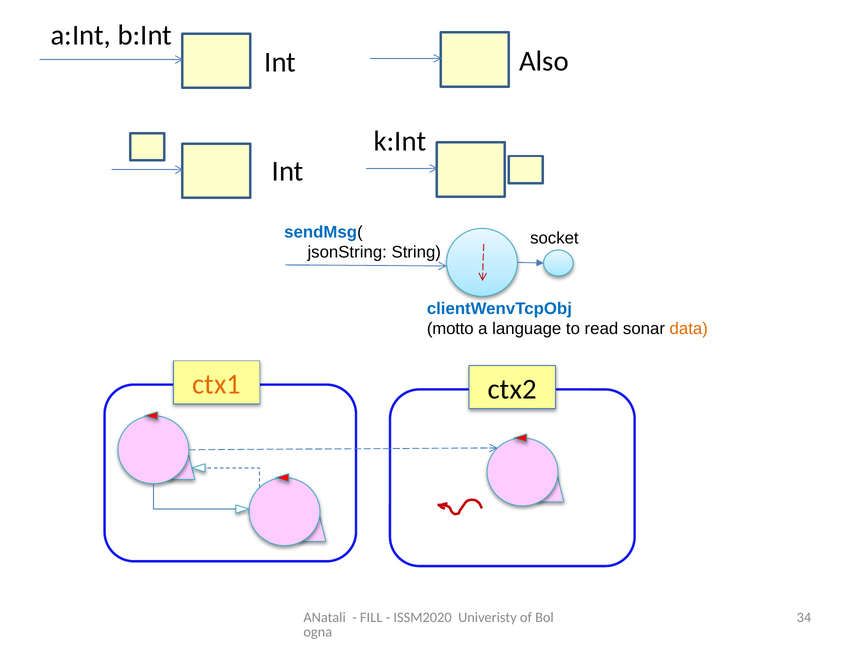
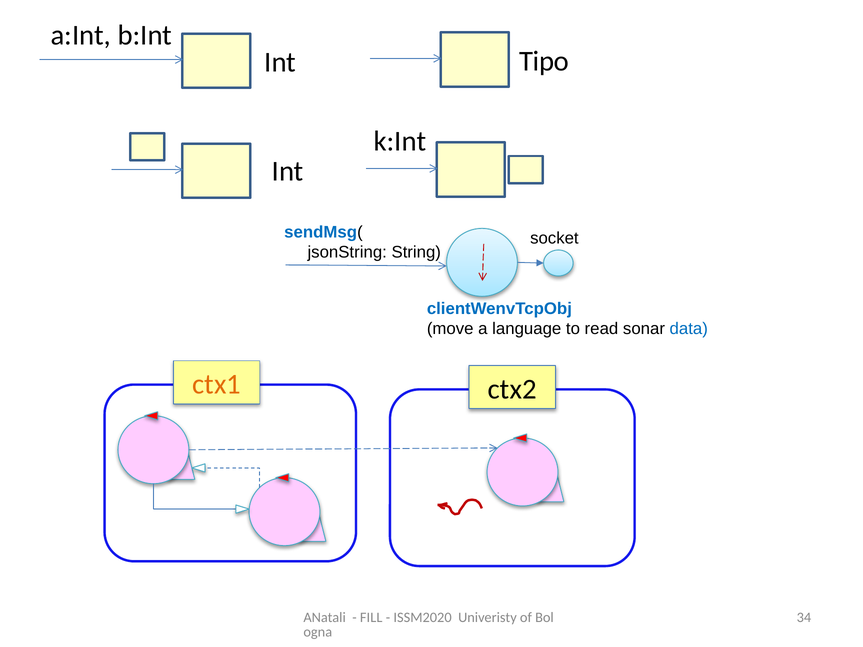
Also: Also -> Tipo
motto: motto -> move
data colour: orange -> blue
